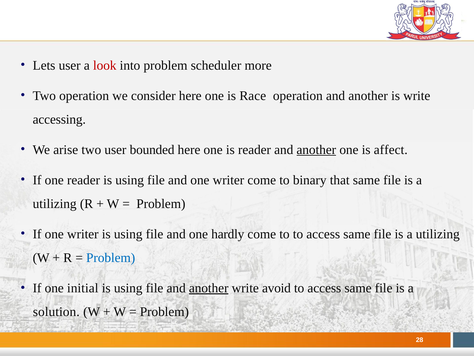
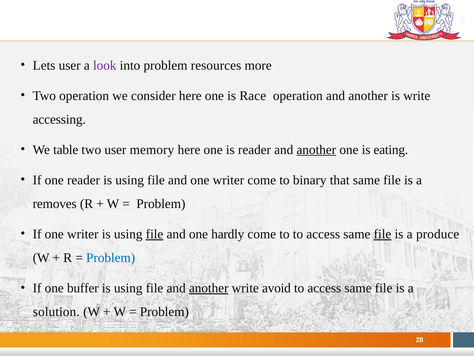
look colour: red -> purple
scheduler: scheduler -> resources
arise: arise -> table
bounded: bounded -> memory
affect: affect -> eating
utilizing at (55, 204): utilizing -> removes
file at (155, 234) underline: none -> present
file at (383, 234) underline: none -> present
utilizing at (438, 234): utilizing -> produce
initial: initial -> buffer
